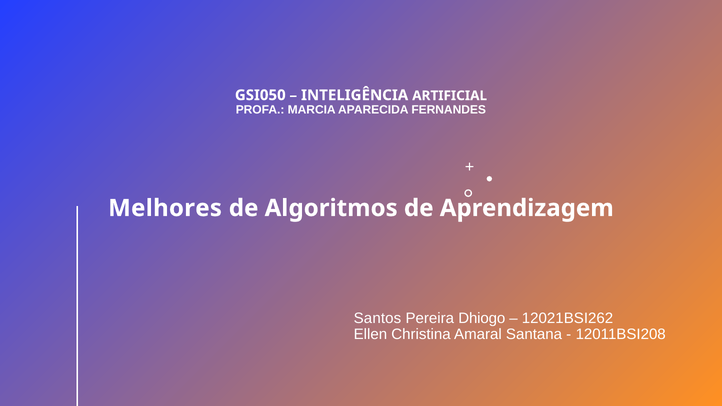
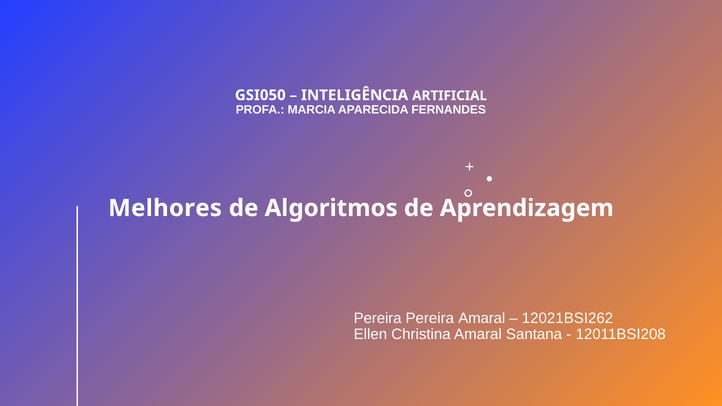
Santos at (377, 318): Santos -> Pereira
Pereira Dhiogo: Dhiogo -> Amaral
